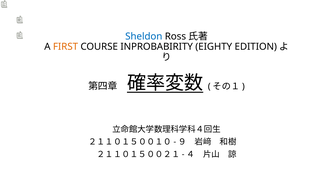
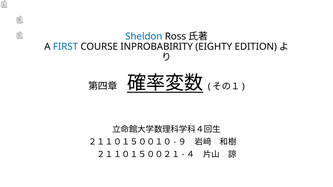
FIRST colour: orange -> blue
